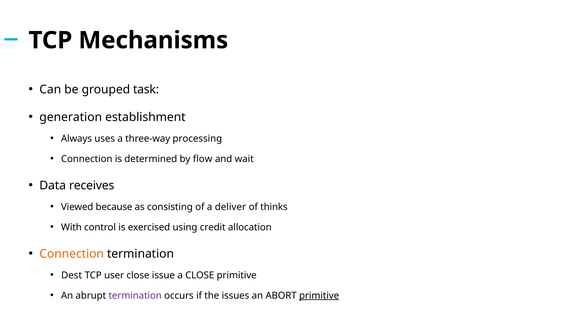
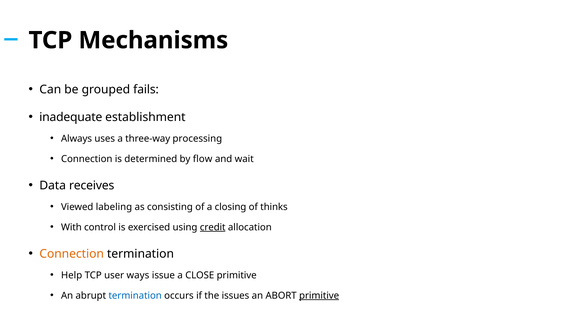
task: task -> fails
generation: generation -> inadequate
because: because -> labeling
deliver: deliver -> closing
credit underline: none -> present
Dest: Dest -> Help
user close: close -> ways
termination at (135, 295) colour: purple -> blue
